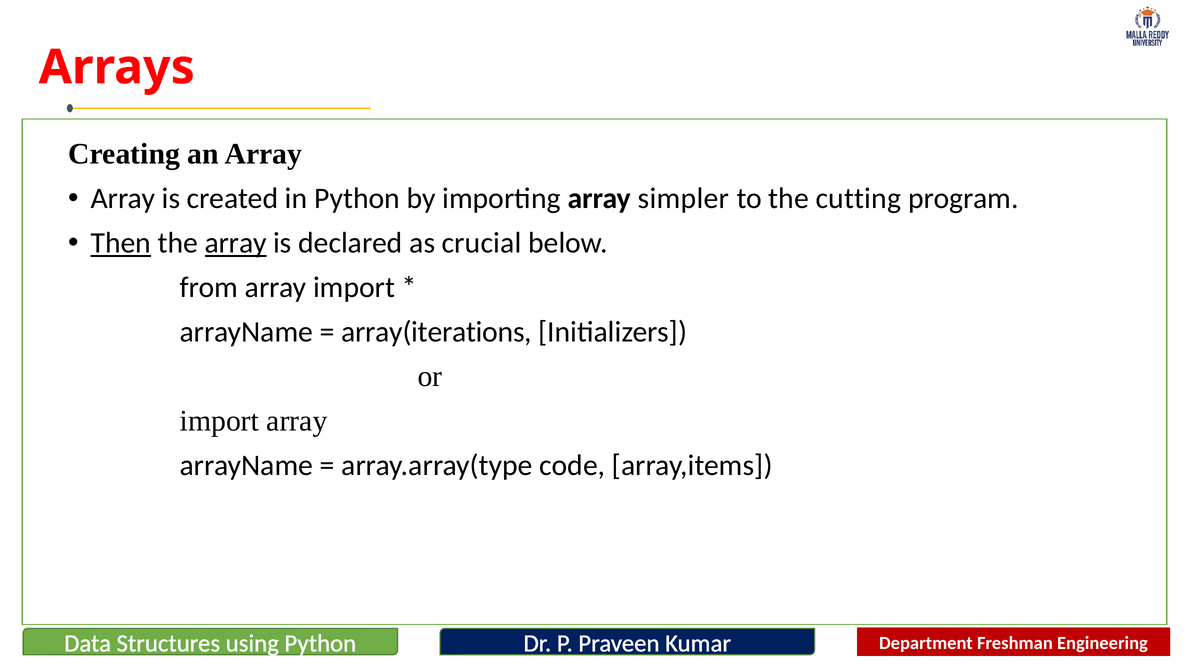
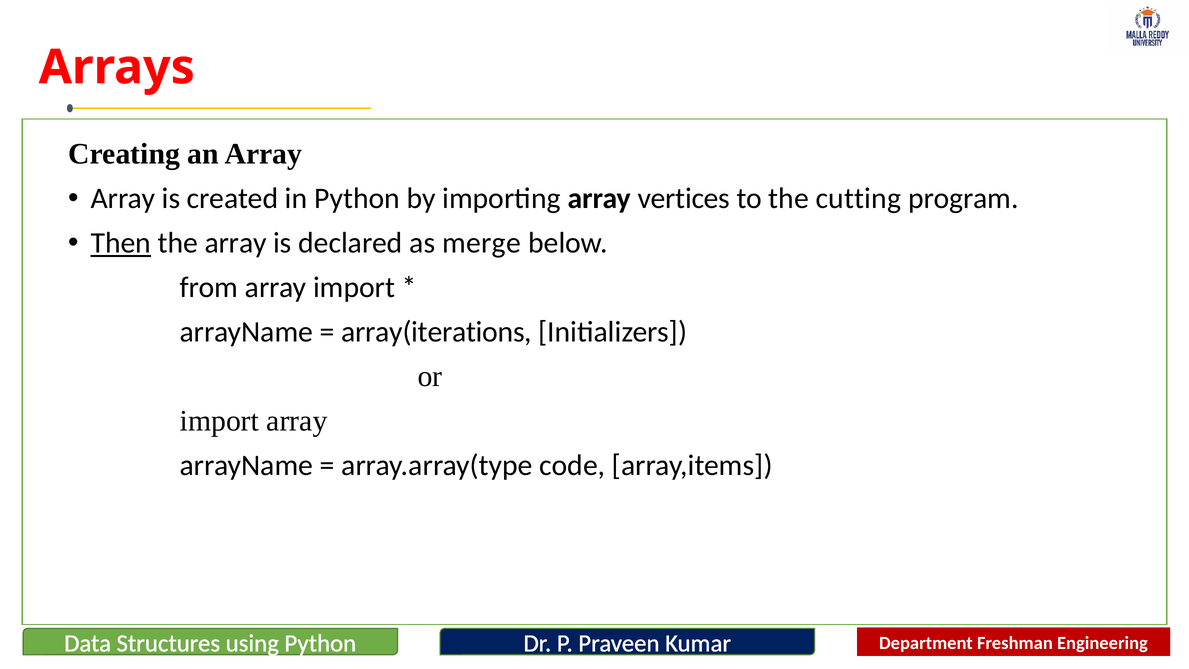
simpler: simpler -> vertices
array at (236, 243) underline: present -> none
crucial: crucial -> merge
